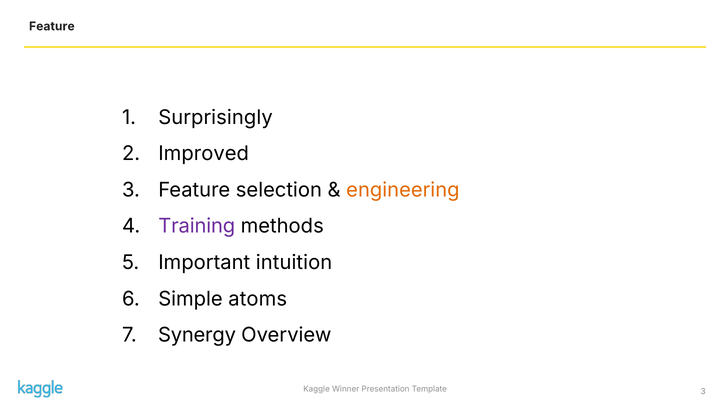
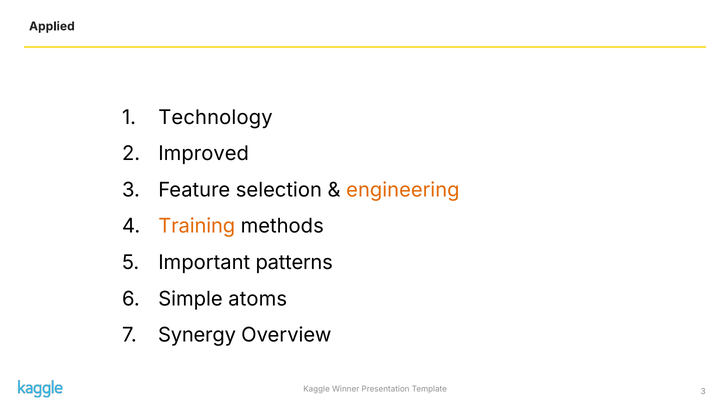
Feature at (52, 26): Feature -> Applied
Surprisingly: Surprisingly -> Technology
Training colour: purple -> orange
intuition: intuition -> patterns
